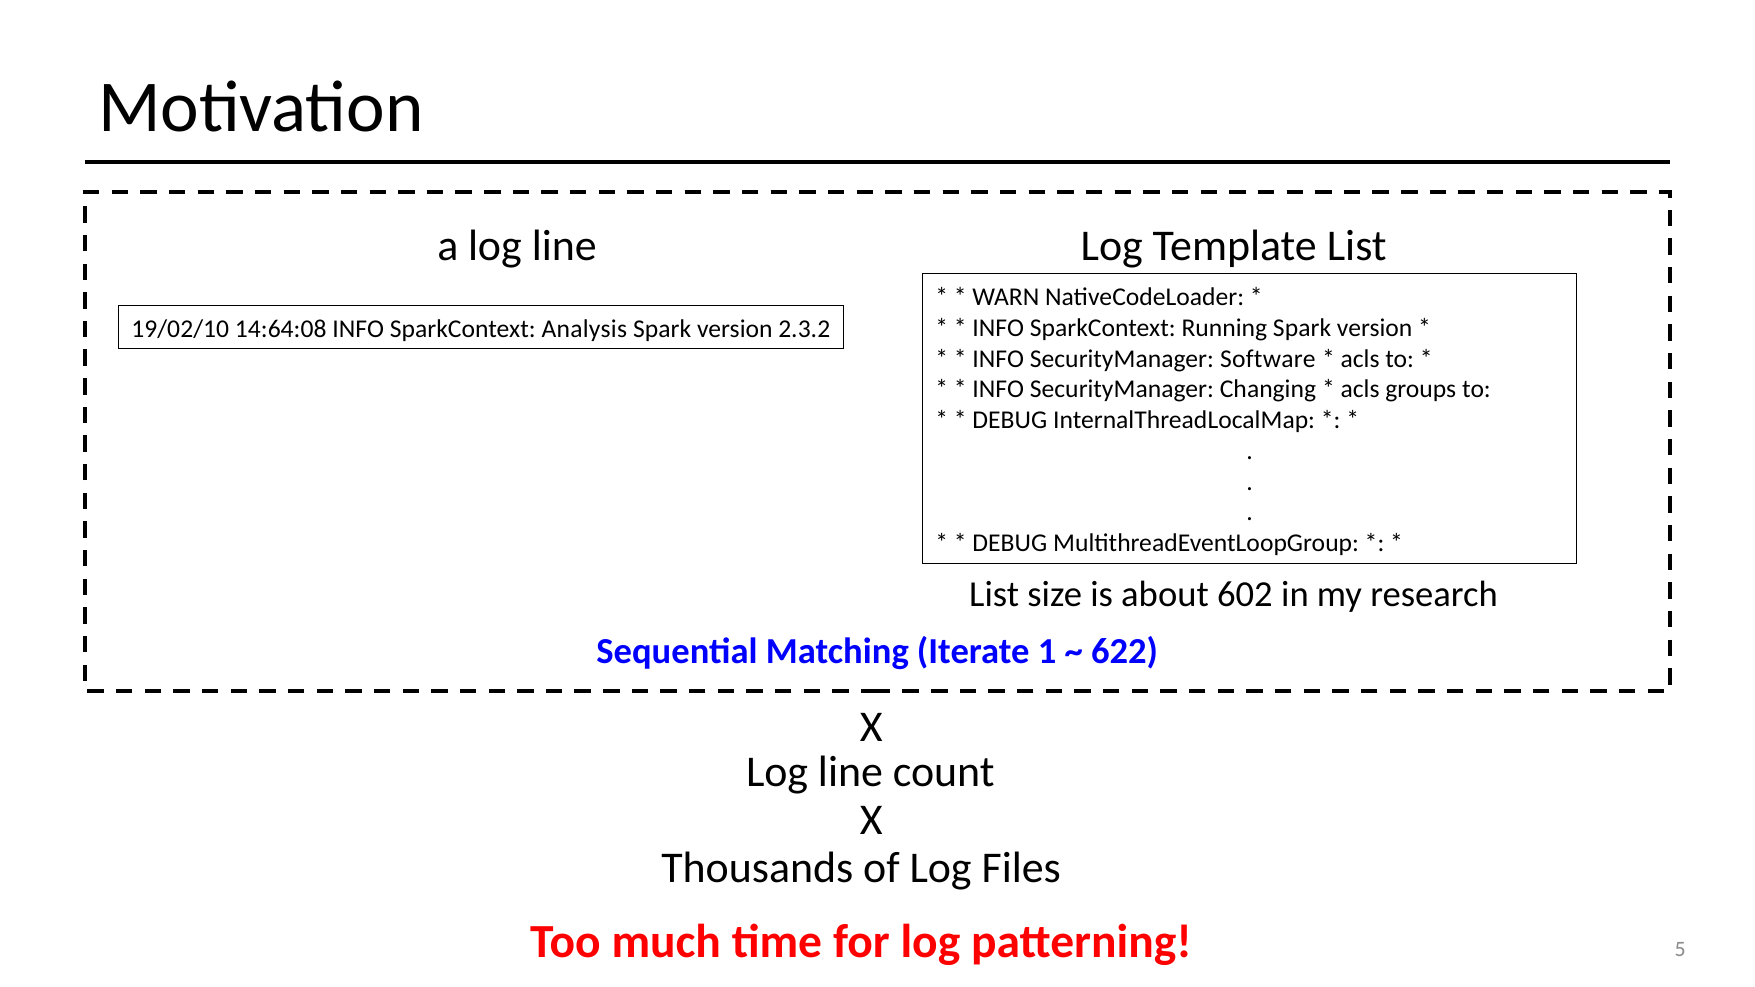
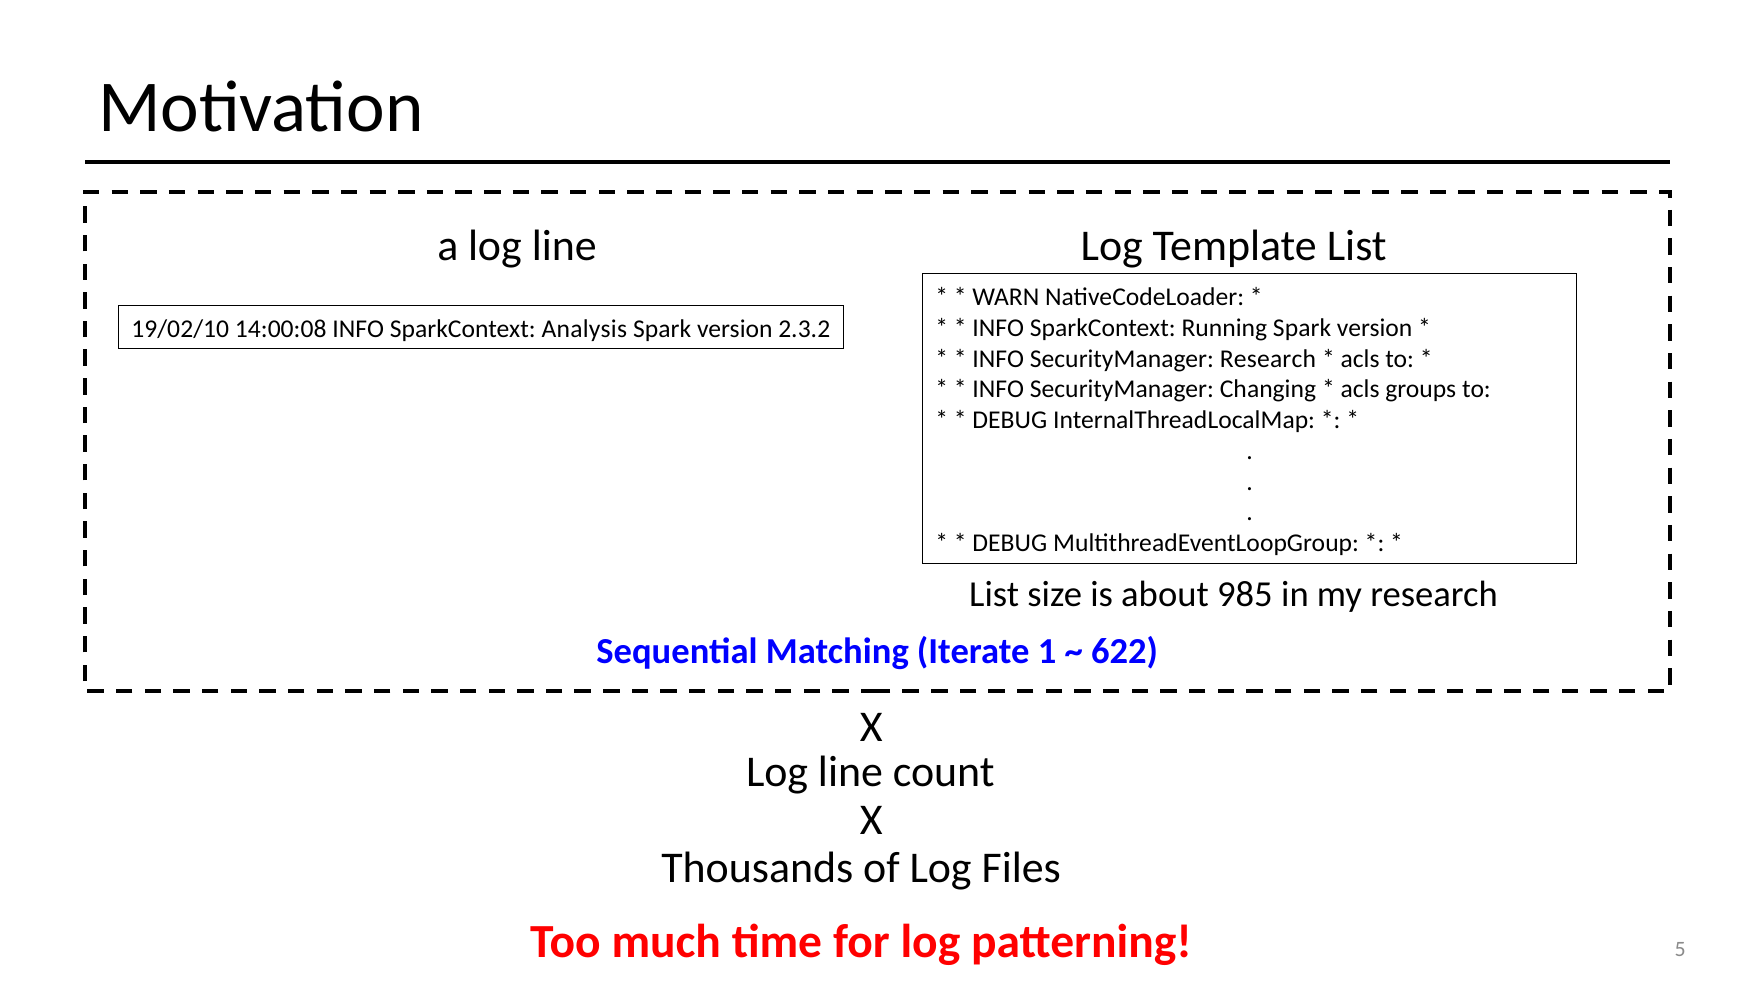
14:64:08: 14:64:08 -> 14:00:08
SecurityManager Software: Software -> Research
602: 602 -> 985
